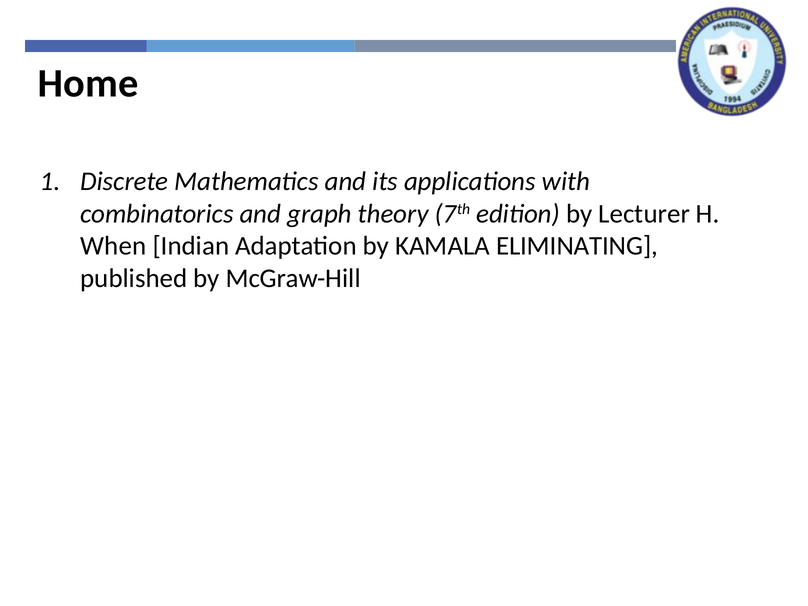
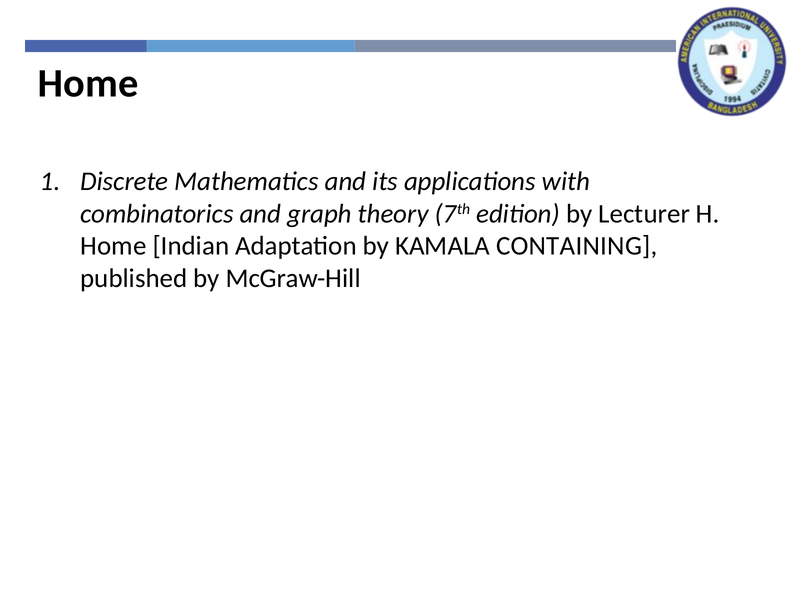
When at (113, 246): When -> Home
ELIMINATING: ELIMINATING -> CONTAINING
